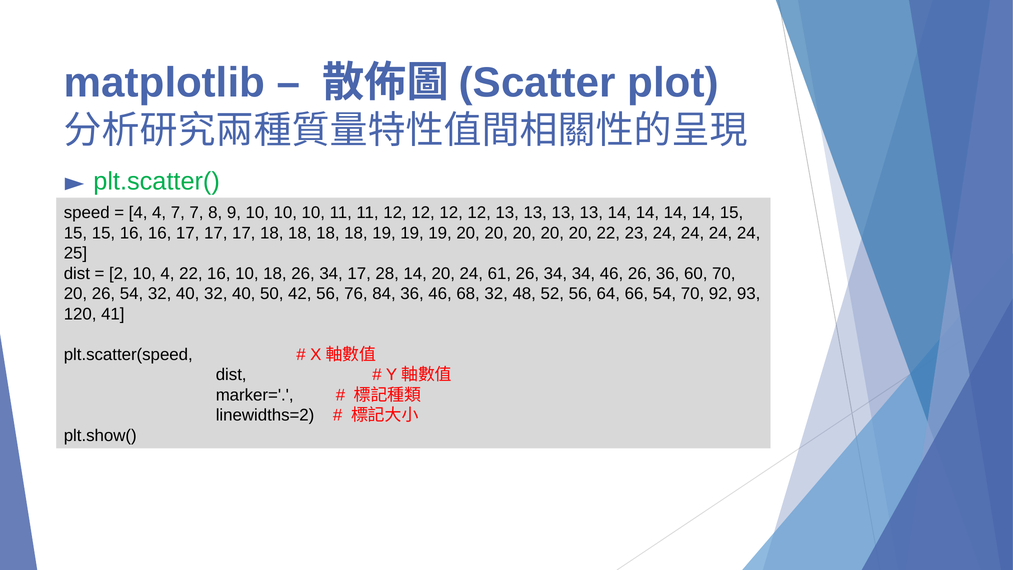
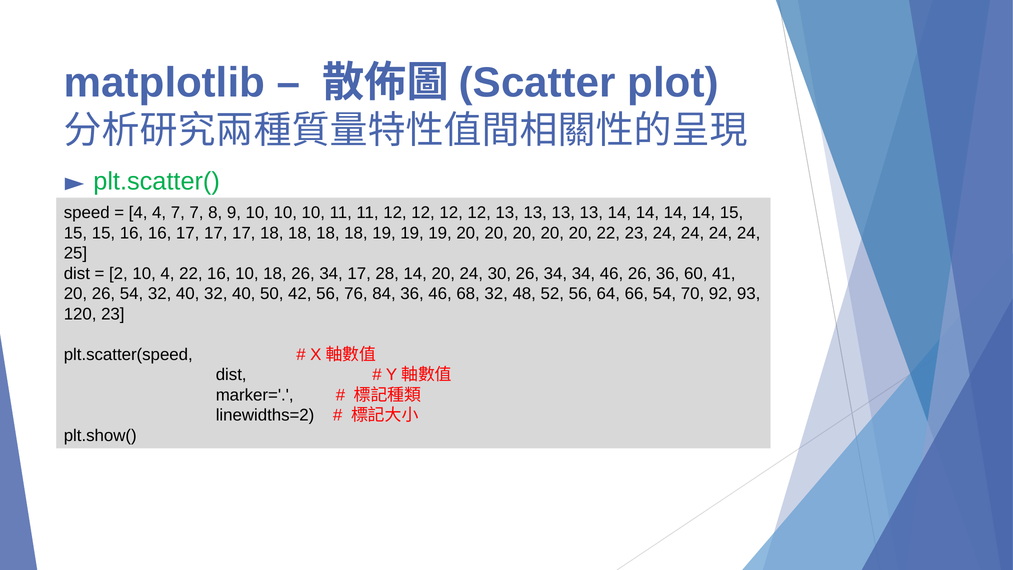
61: 61 -> 30
60 70: 70 -> 41
120 41: 41 -> 23
